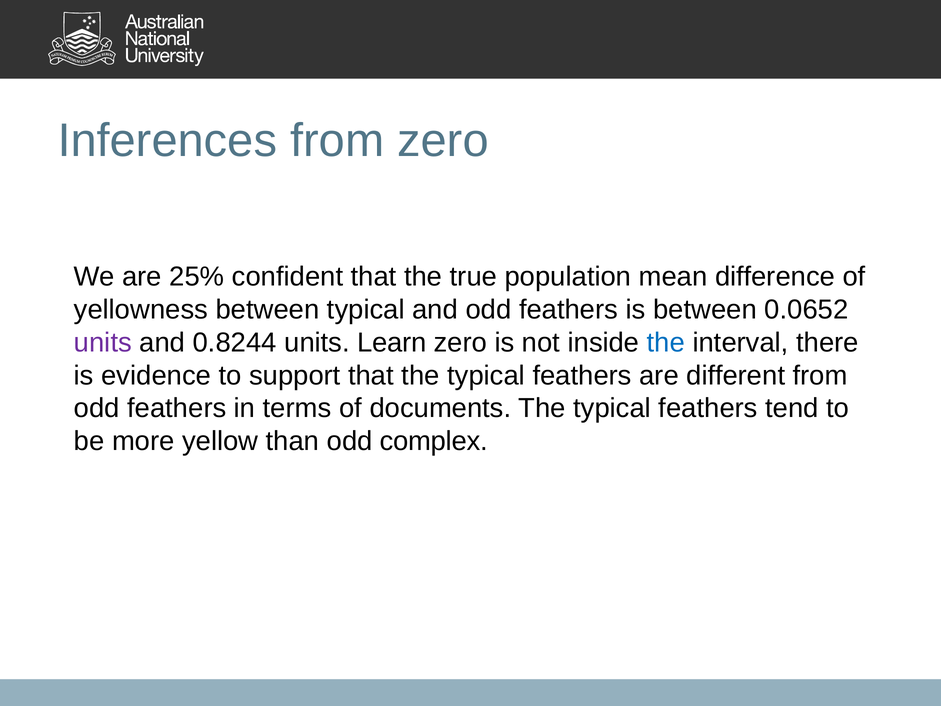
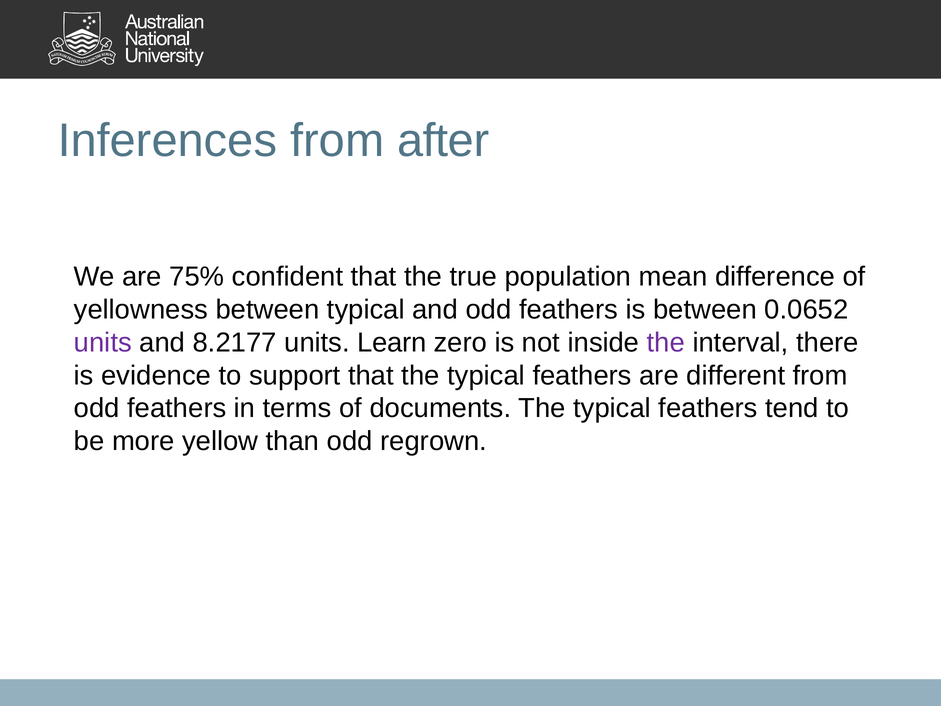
from zero: zero -> after
25%: 25% -> 75%
0.8244: 0.8244 -> 8.2177
the at (666, 342) colour: blue -> purple
complex: complex -> regrown
